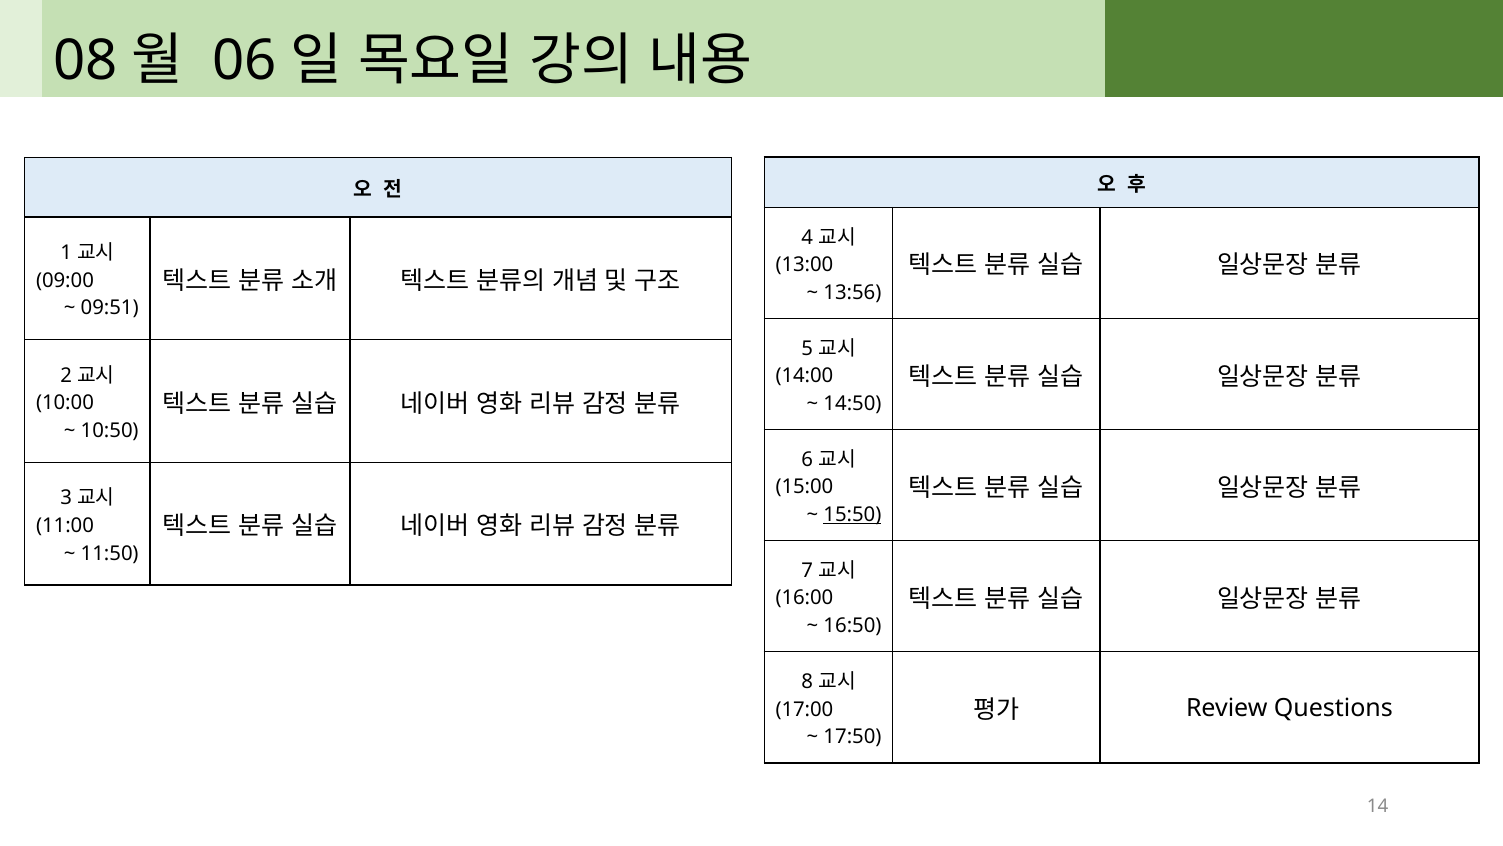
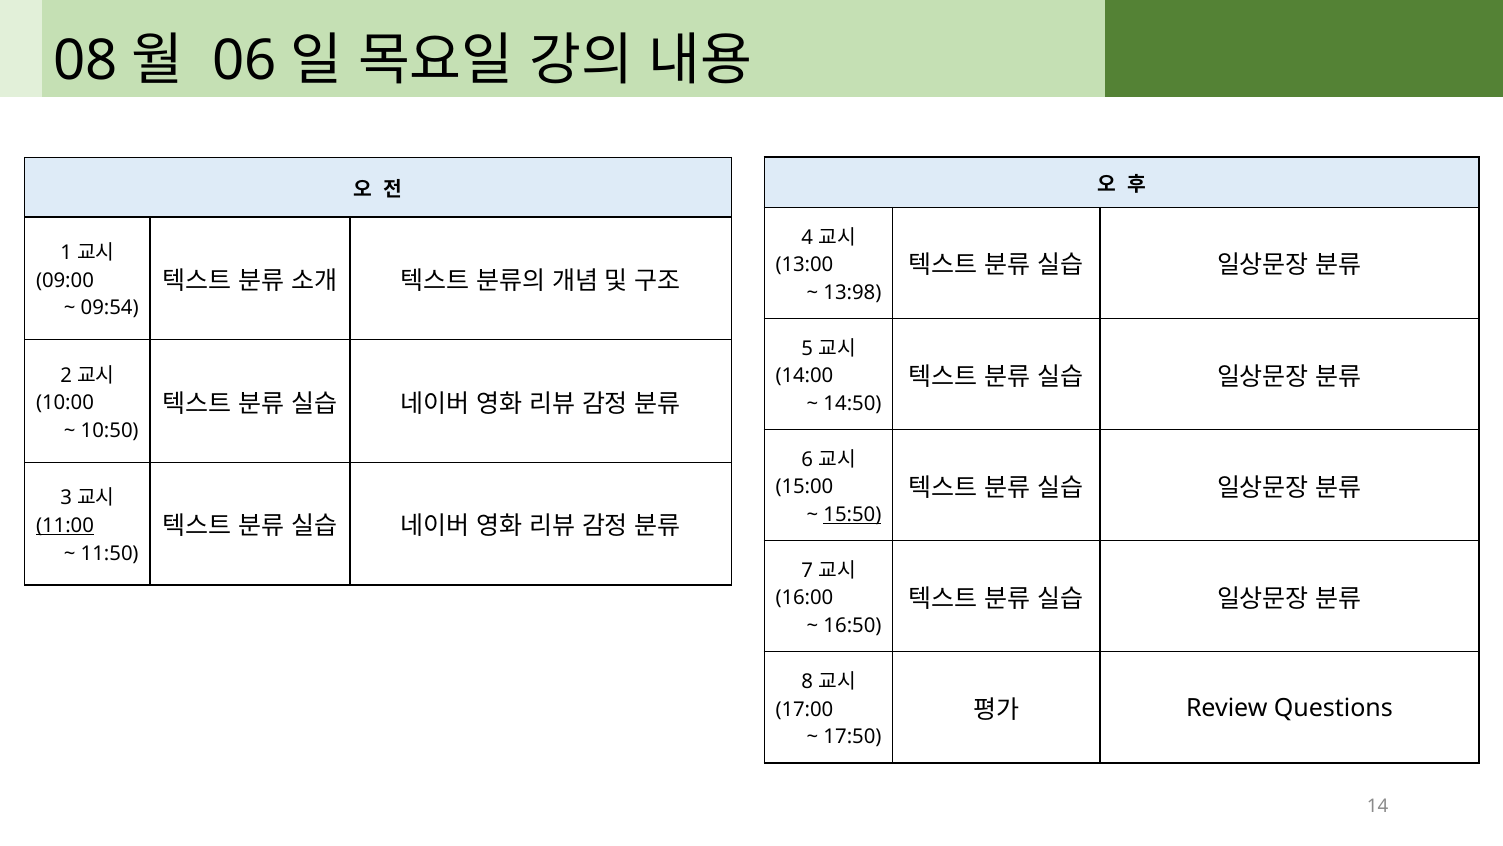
13:56: 13:56 -> 13:98
09:51: 09:51 -> 09:54
11:00 underline: none -> present
